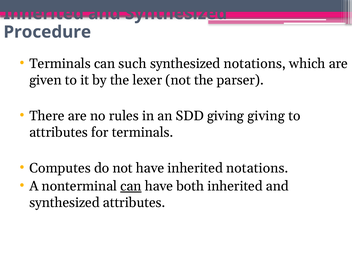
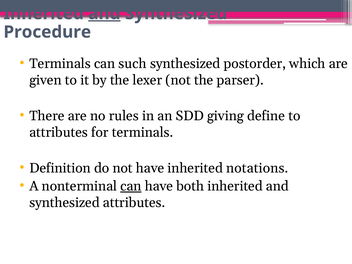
and at (104, 14) underline: none -> present
synthesized notations: notations -> postorder
giving giving: giving -> define
Computes: Computes -> Definition
